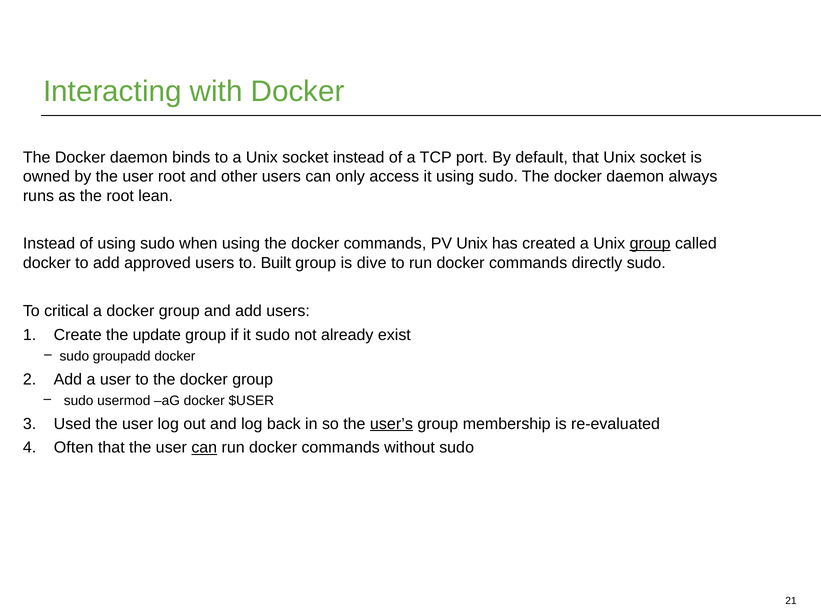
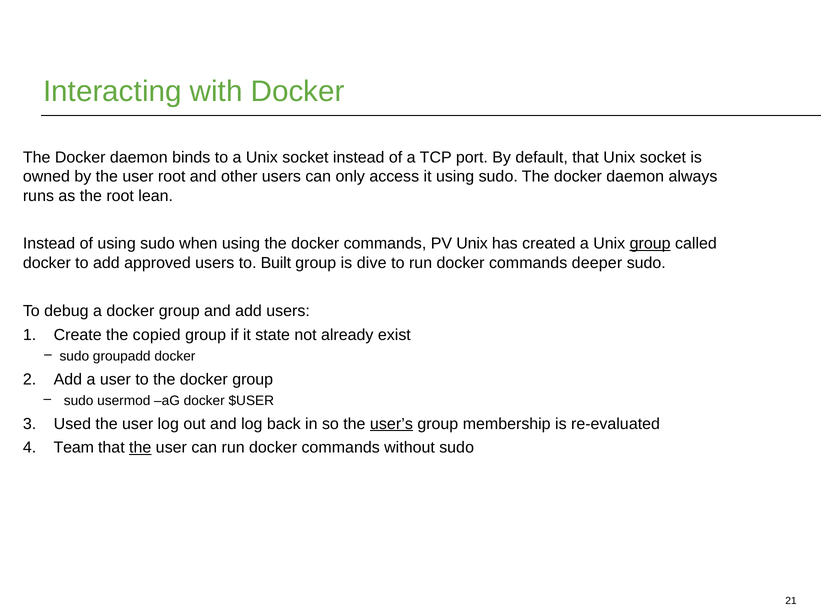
directly: directly -> deeper
critical: critical -> debug
update: update -> copied
it sudo: sudo -> state
Often: Often -> Team
the at (140, 448) underline: none -> present
can at (204, 448) underline: present -> none
